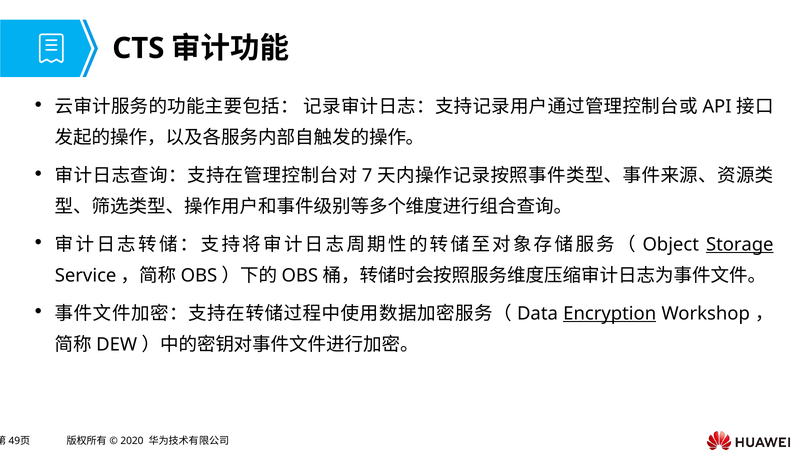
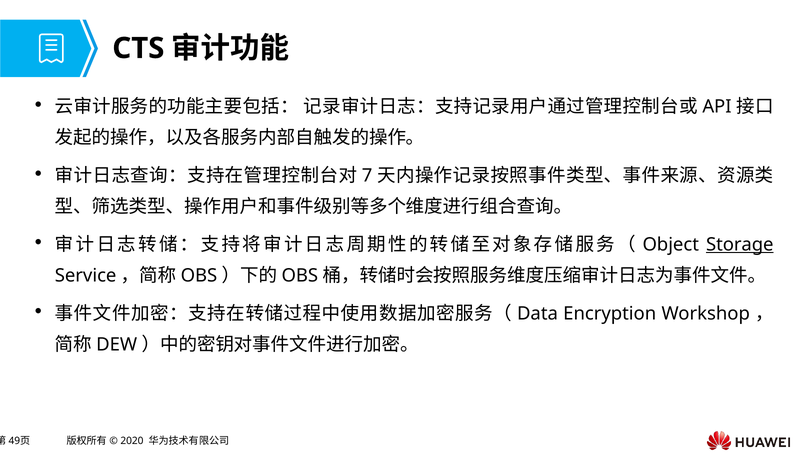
Encryption underline: present -> none
